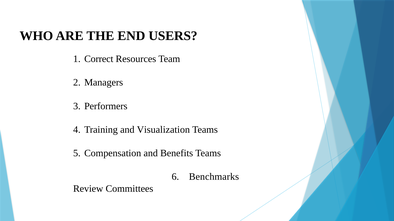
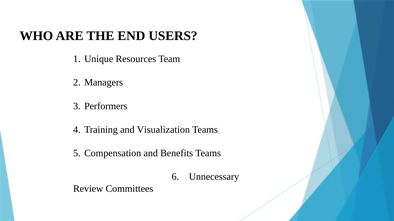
Correct: Correct -> Unique
Benchmarks: Benchmarks -> Unnecessary
